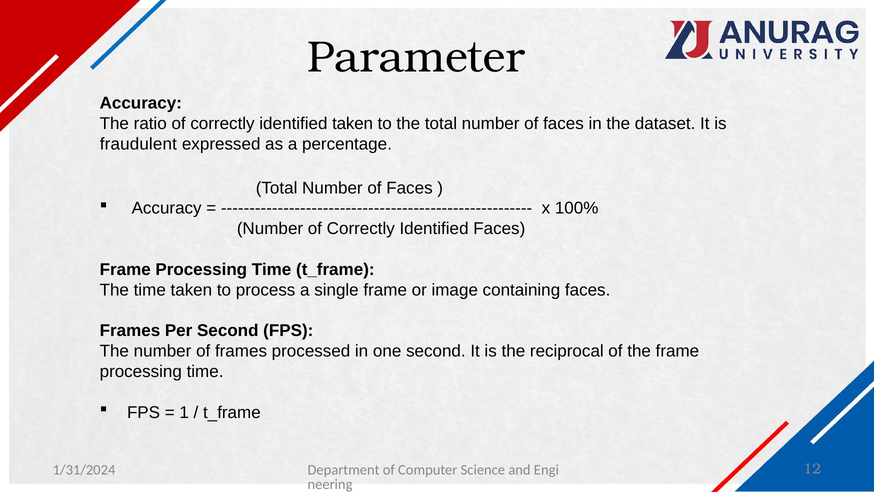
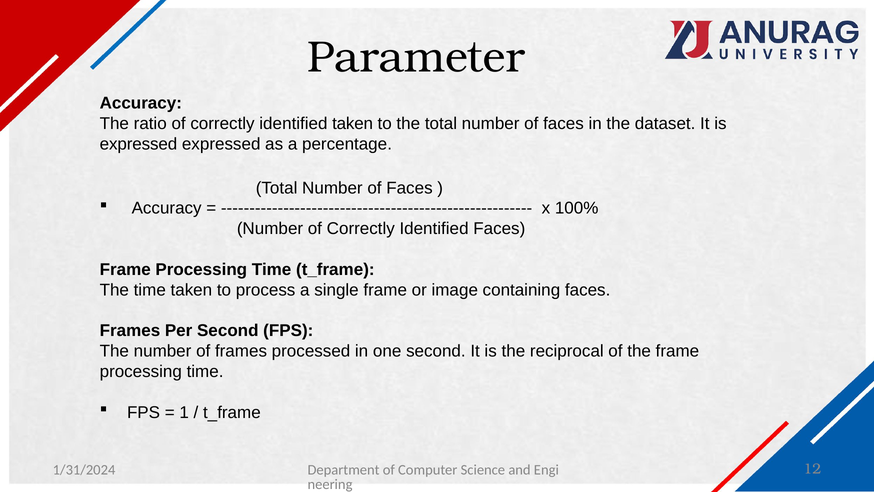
fraudulent at (138, 144): fraudulent -> expressed
